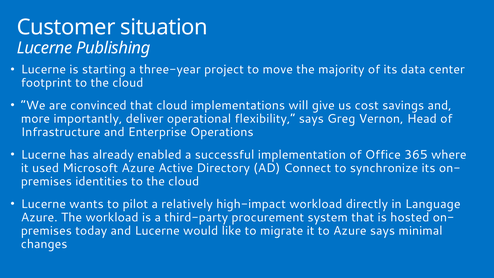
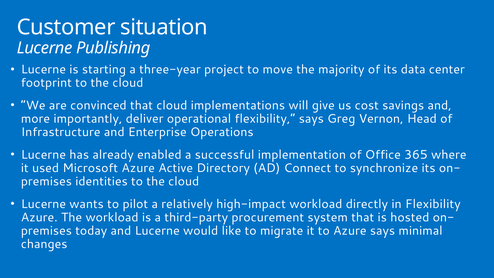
in Language: Language -> Flexibility
